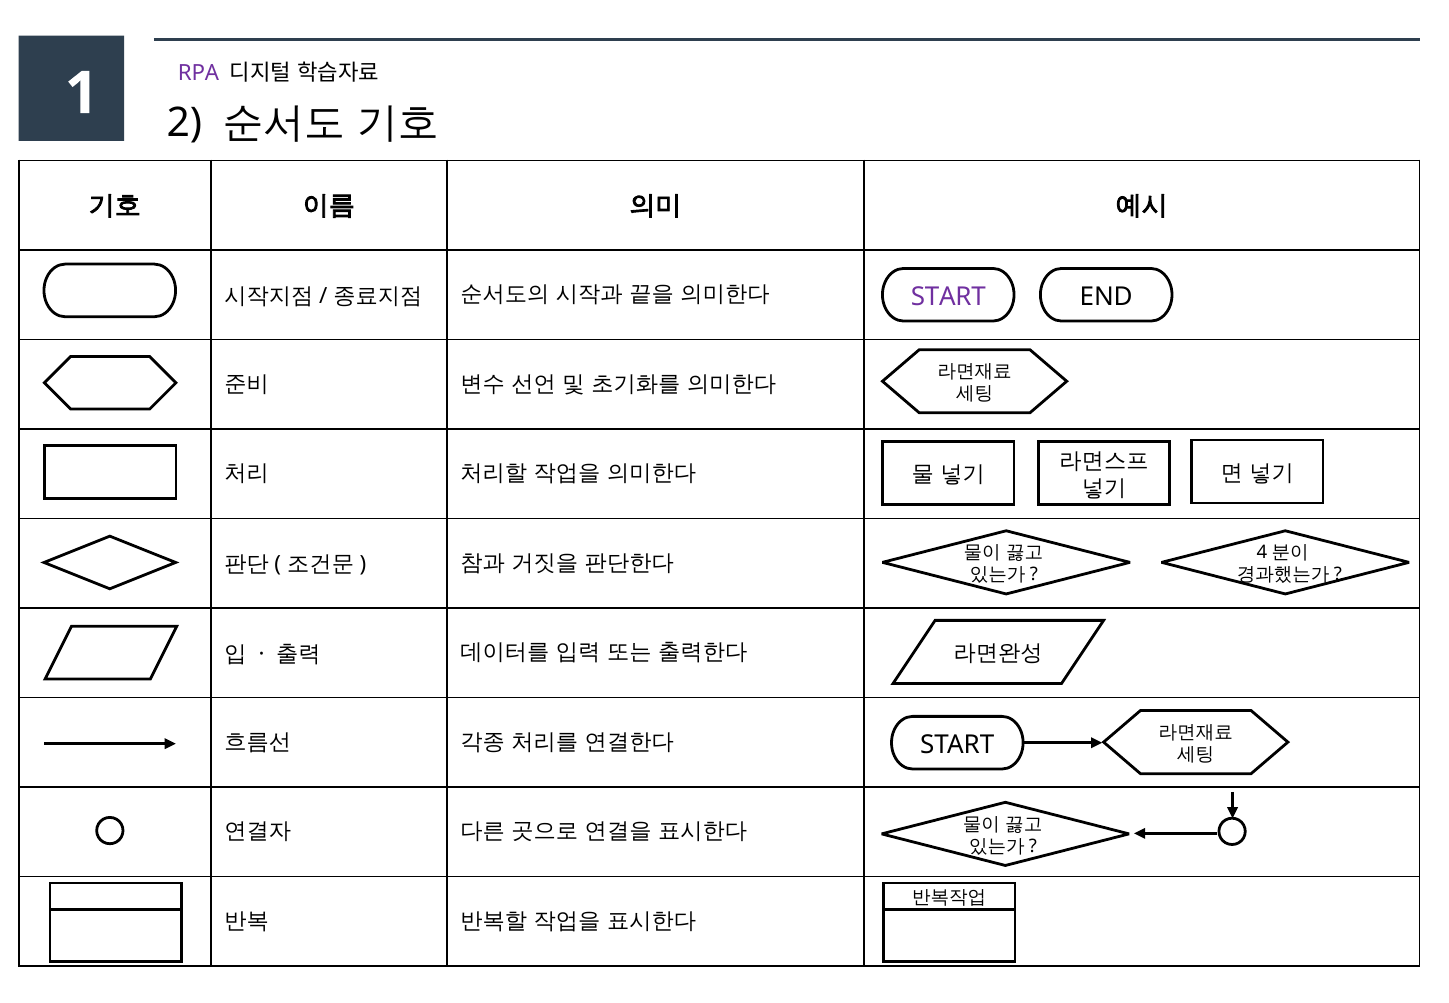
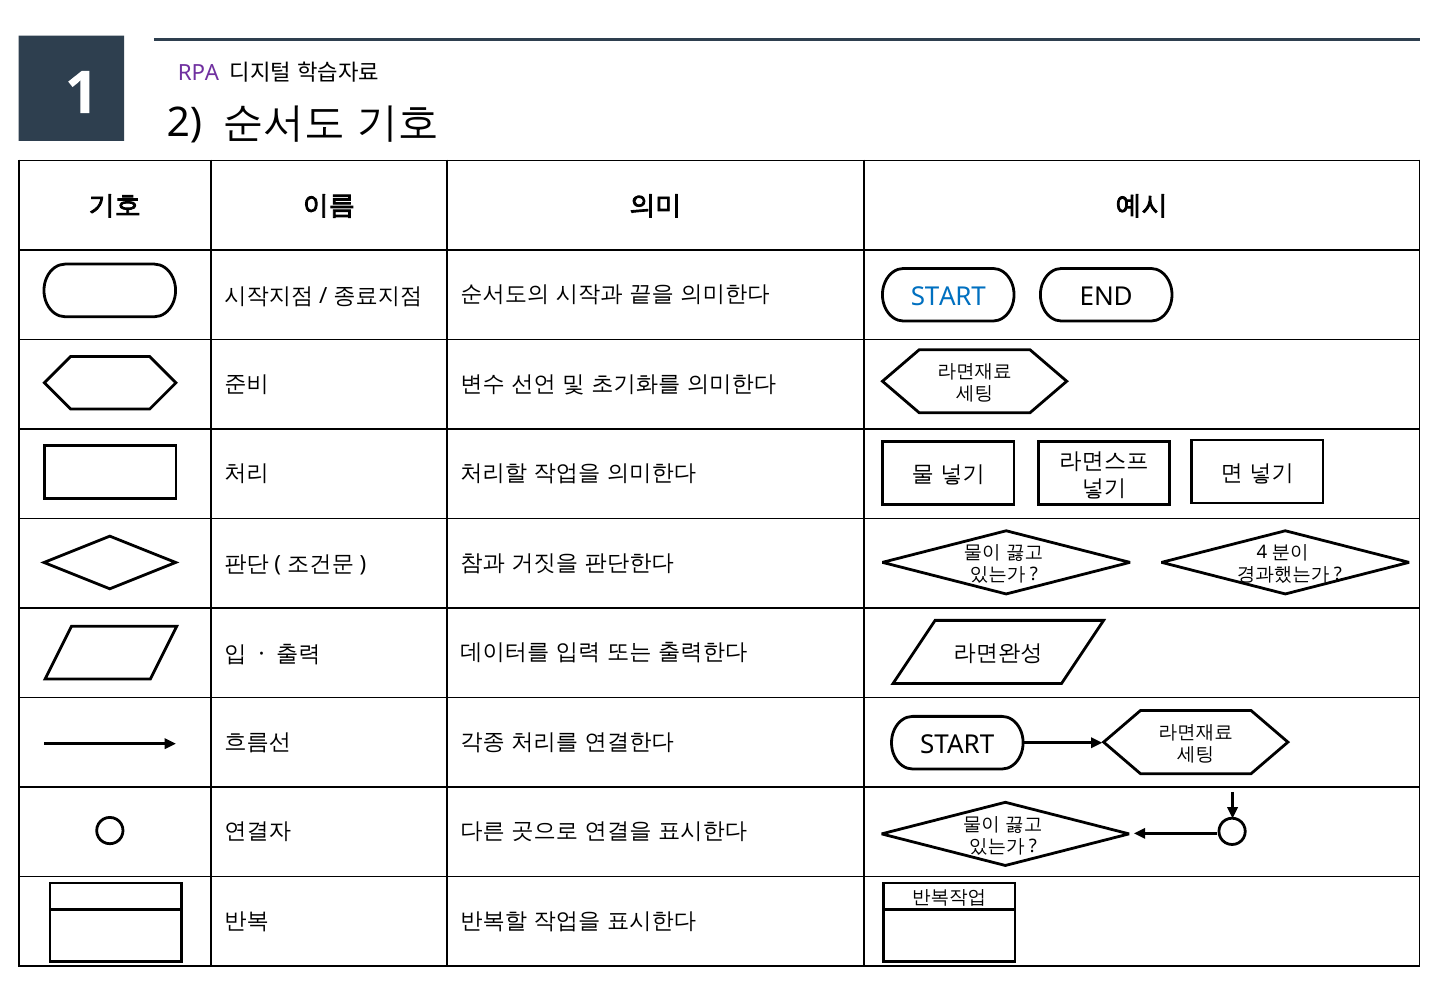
START at (948, 297) colour: purple -> blue
